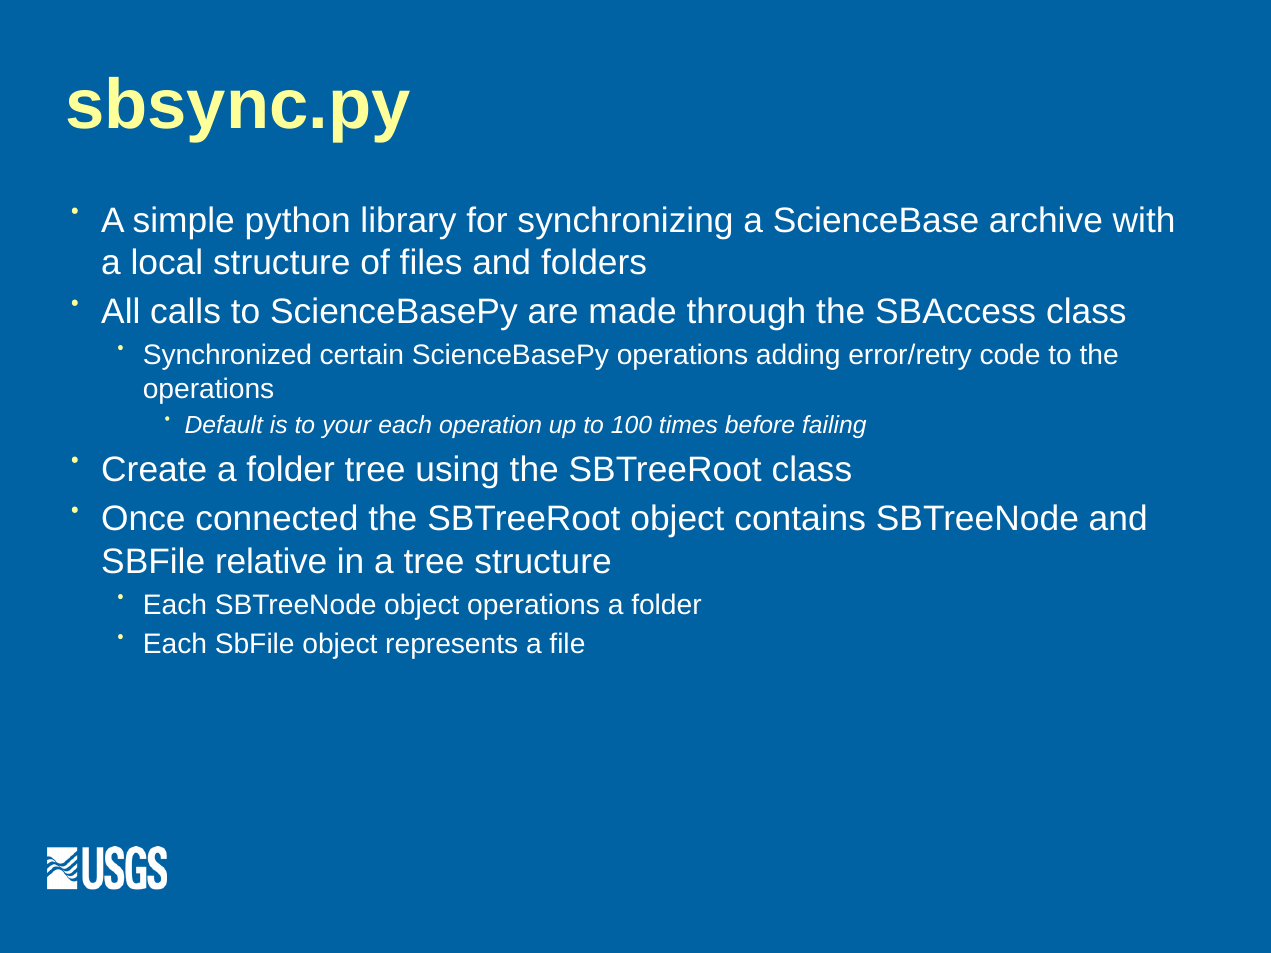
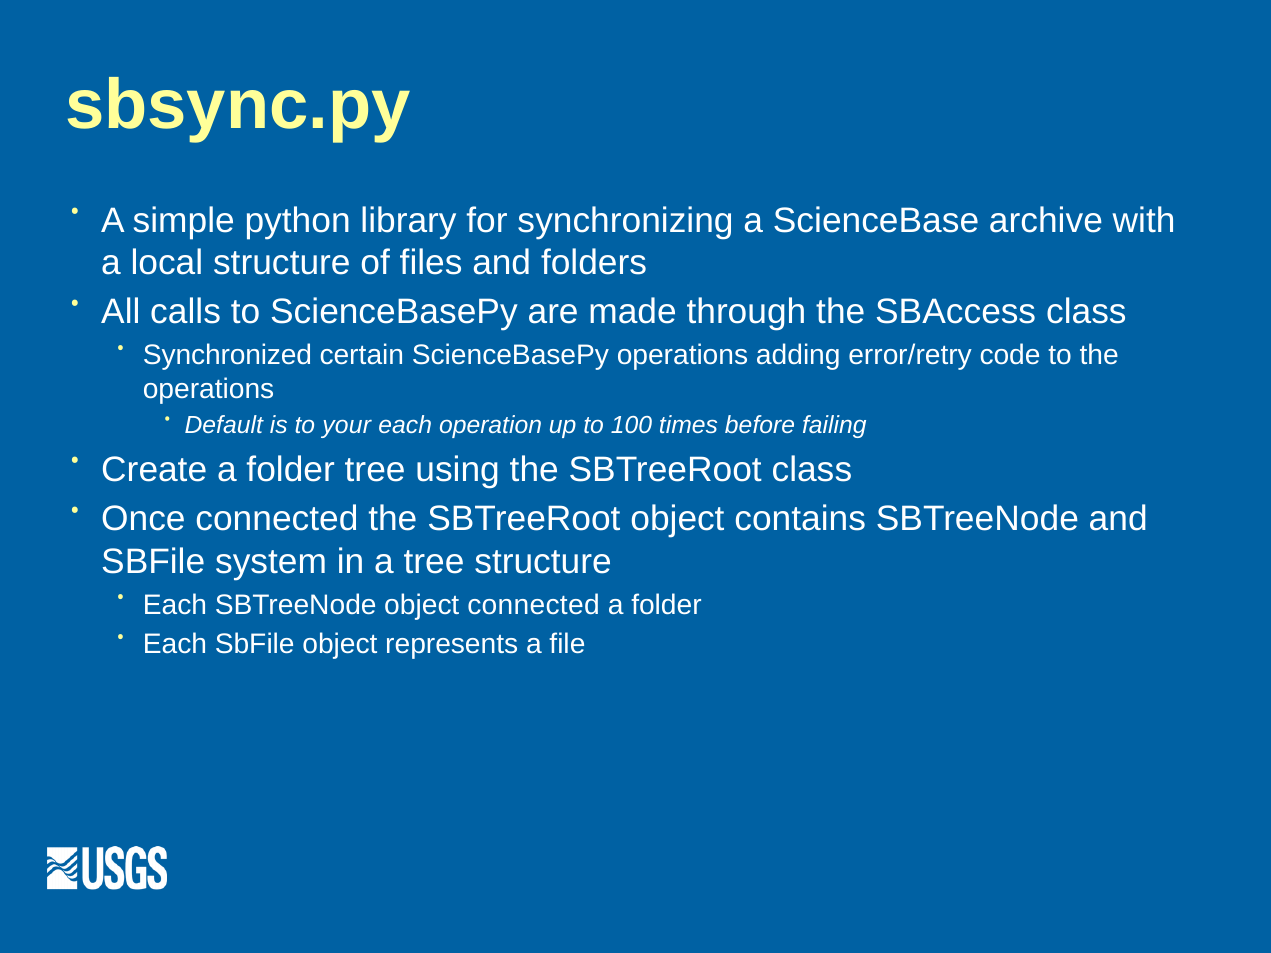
relative: relative -> system
object operations: operations -> connected
